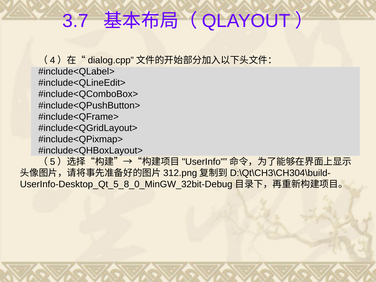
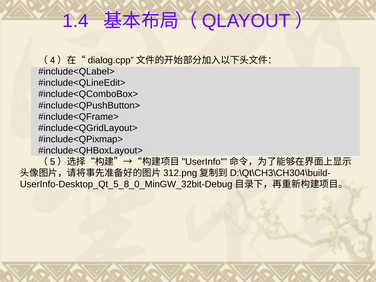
3.7: 3.7 -> 1.4
